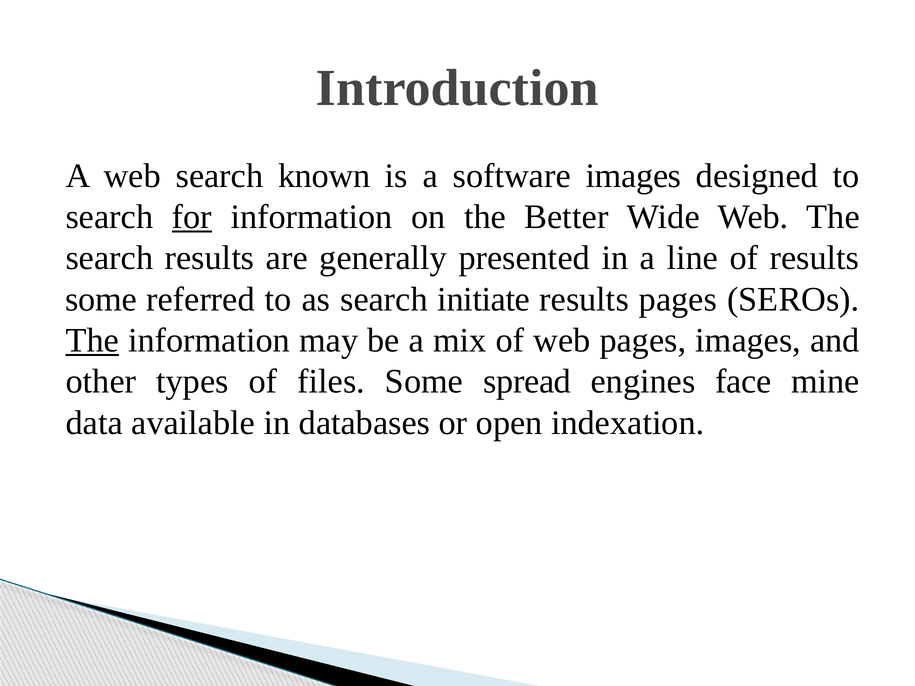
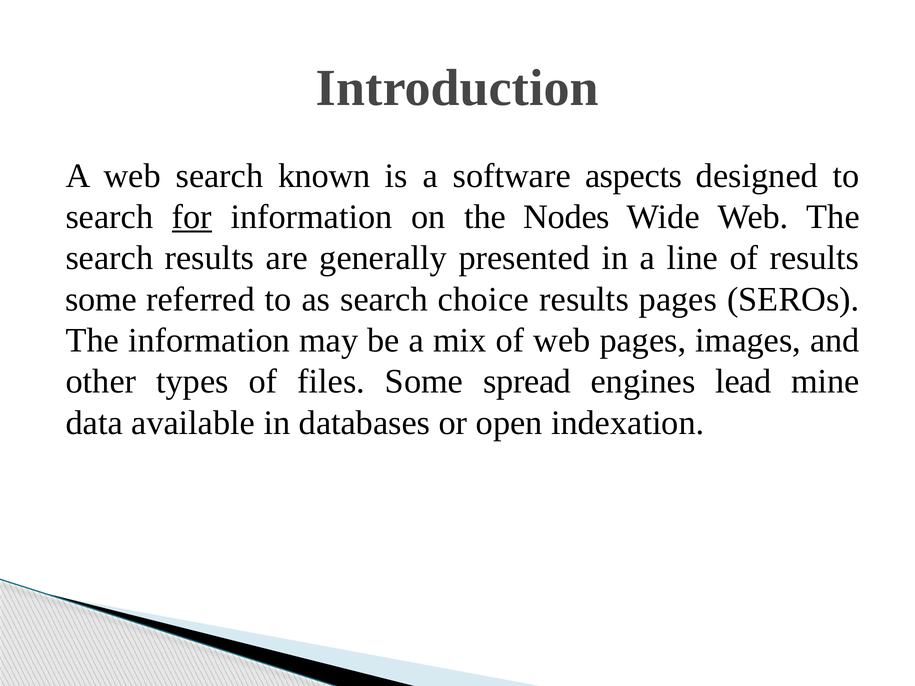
software images: images -> aspects
Better: Better -> Nodes
initiate: initiate -> choice
The at (92, 341) underline: present -> none
face: face -> lead
